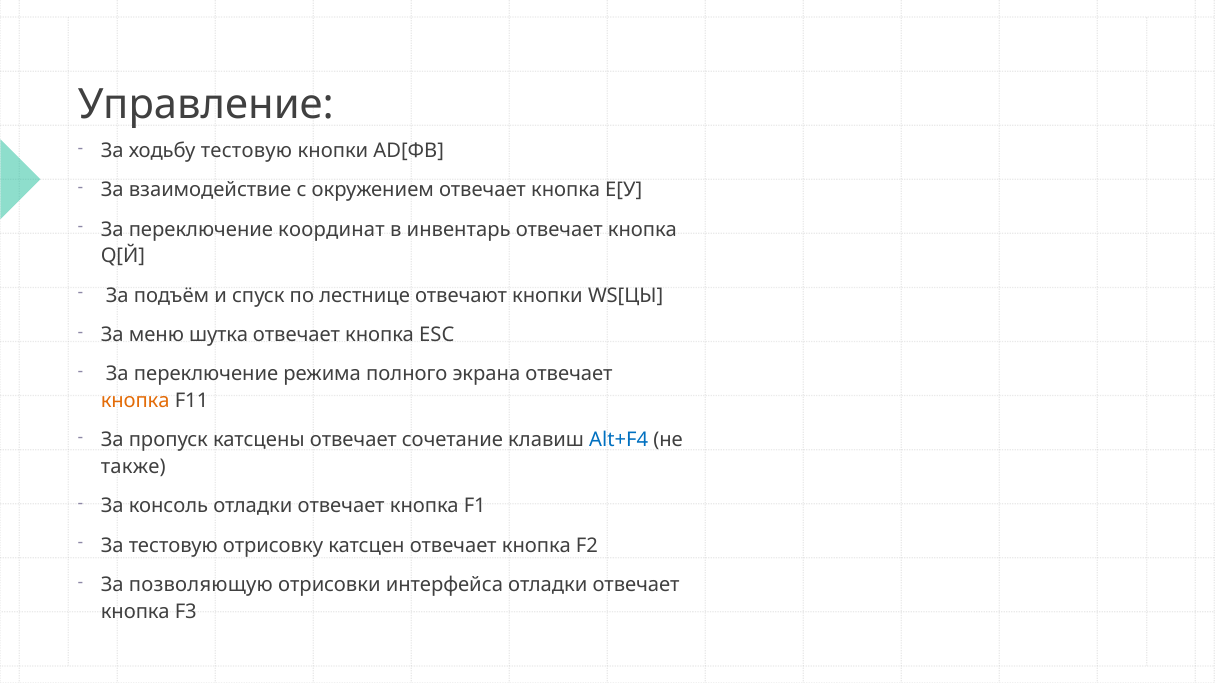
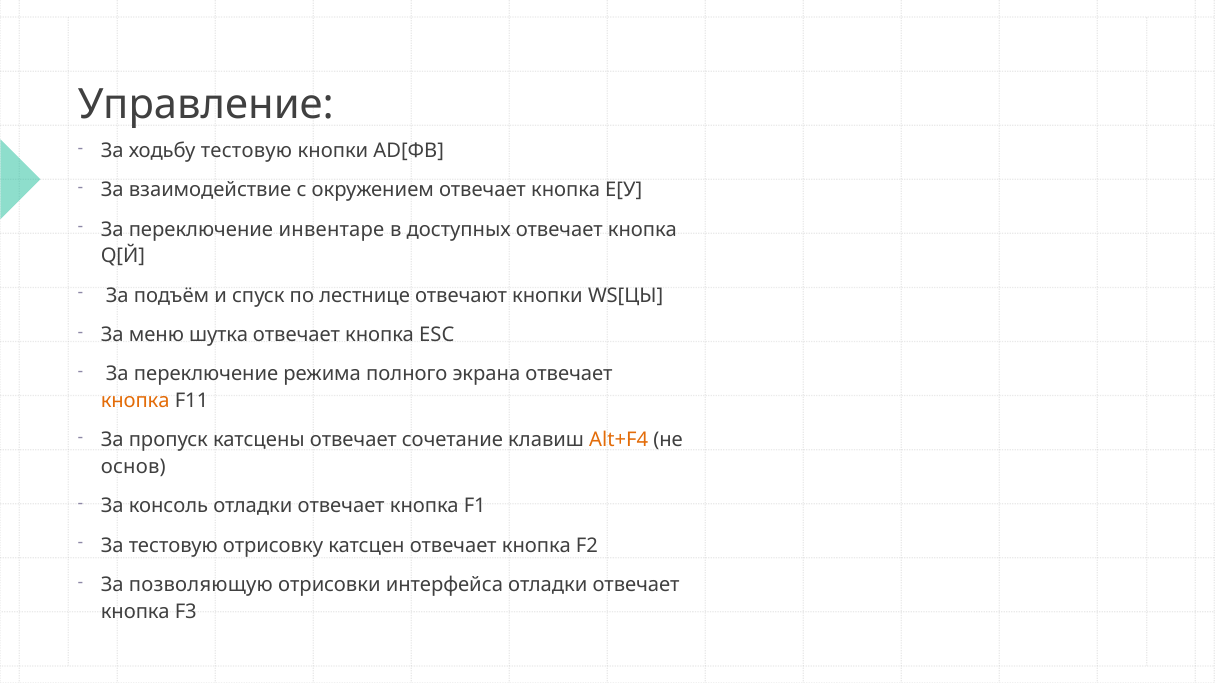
координат: координат -> инвентаре
инвентарь: инвентарь -> доступных
Alt+F4 colour: blue -> orange
также: также -> основ
